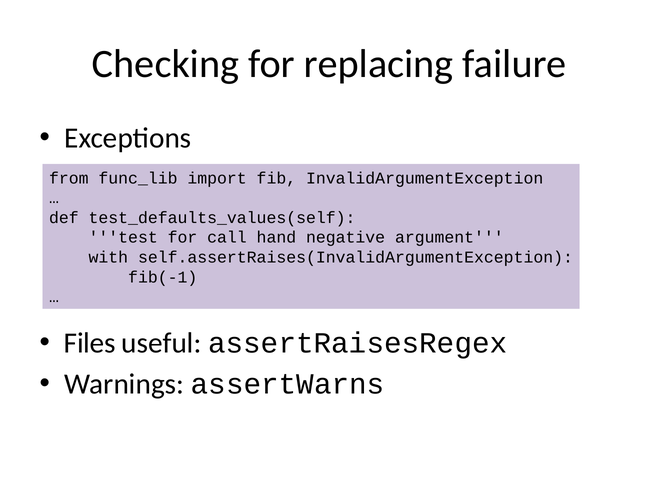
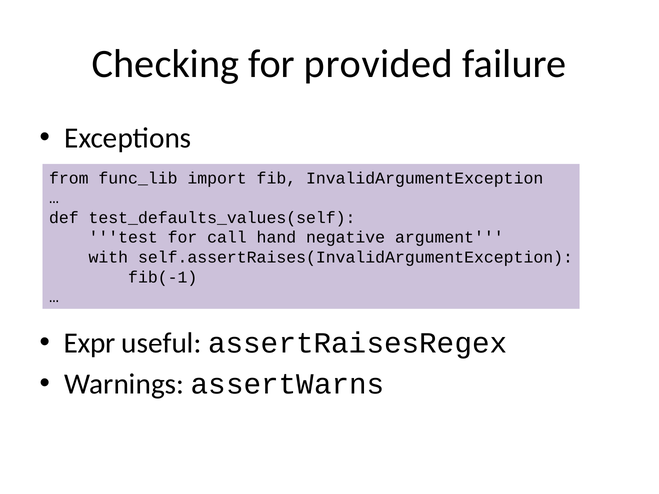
replacing: replacing -> provided
Files: Files -> Expr
